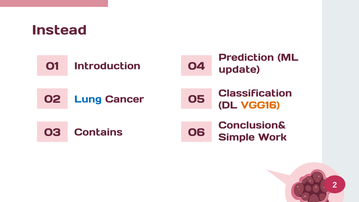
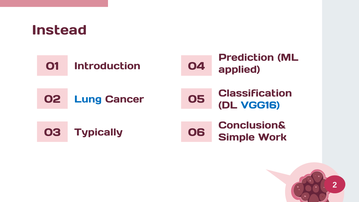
update: update -> applied
VGG16 colour: orange -> blue
Contains: Contains -> Typically
